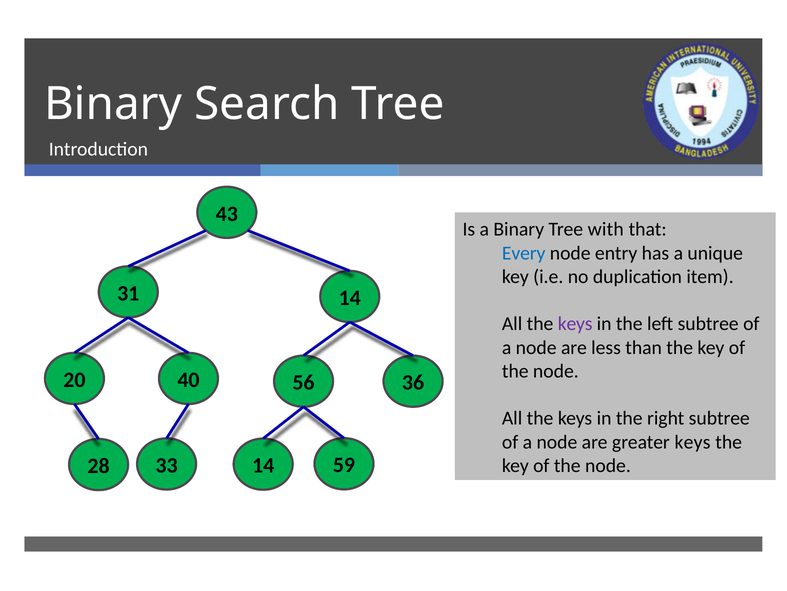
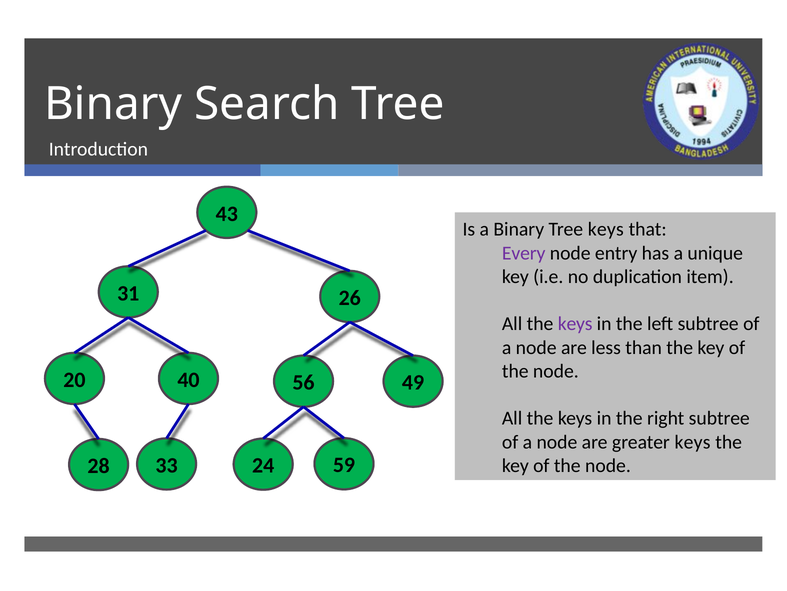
Tree with: with -> keys
Every colour: blue -> purple
31 14: 14 -> 26
36: 36 -> 49
28 14: 14 -> 24
